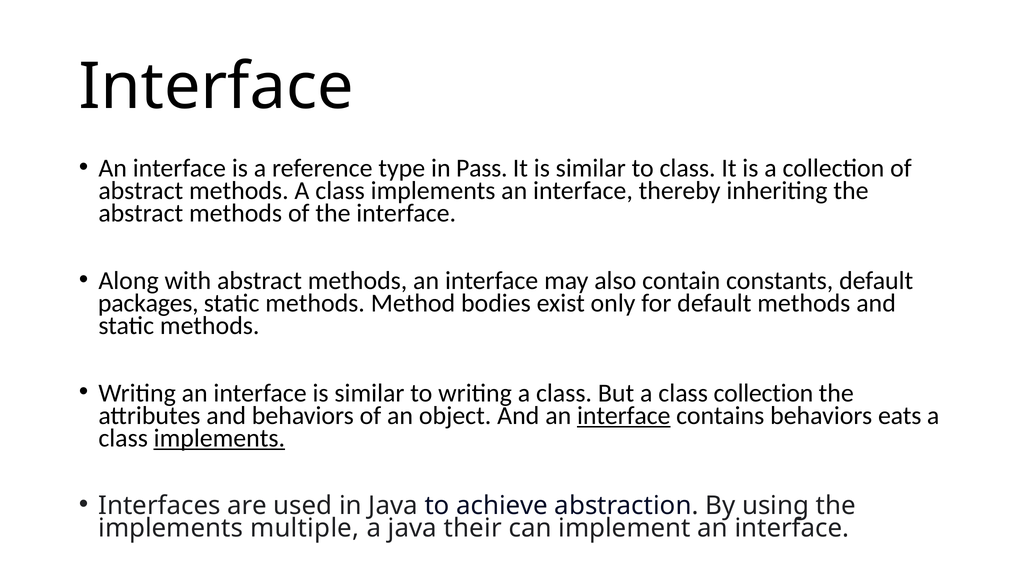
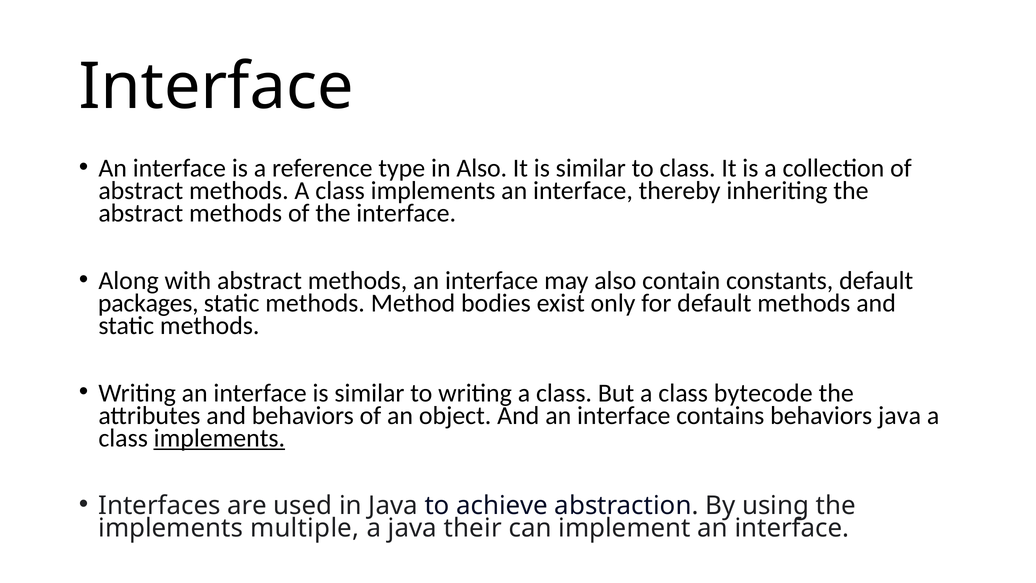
in Pass: Pass -> Also
class collection: collection -> bytecode
interface at (624, 416) underline: present -> none
behaviors eats: eats -> java
